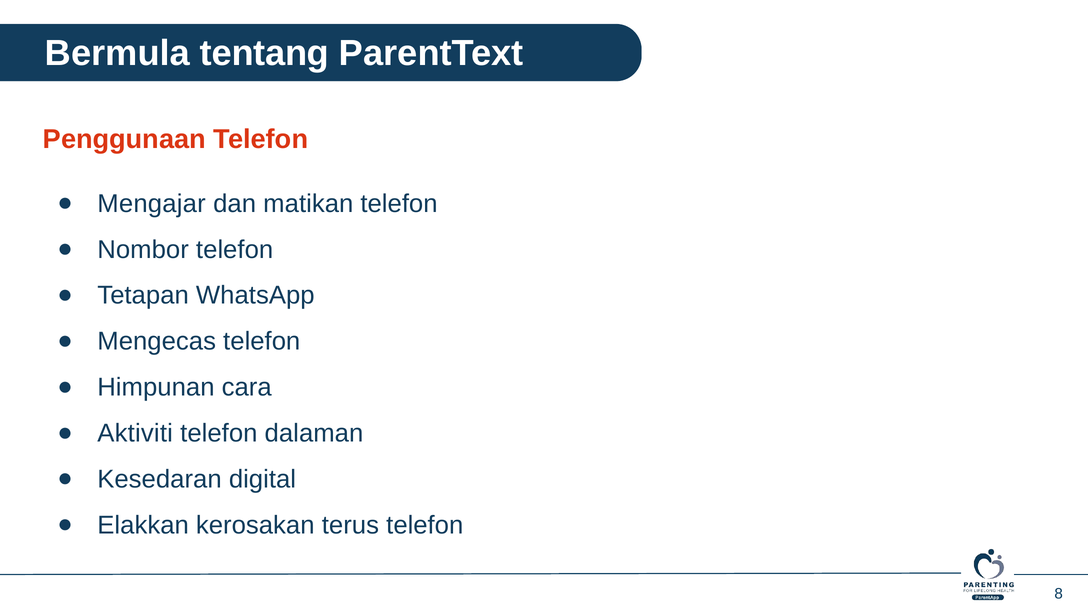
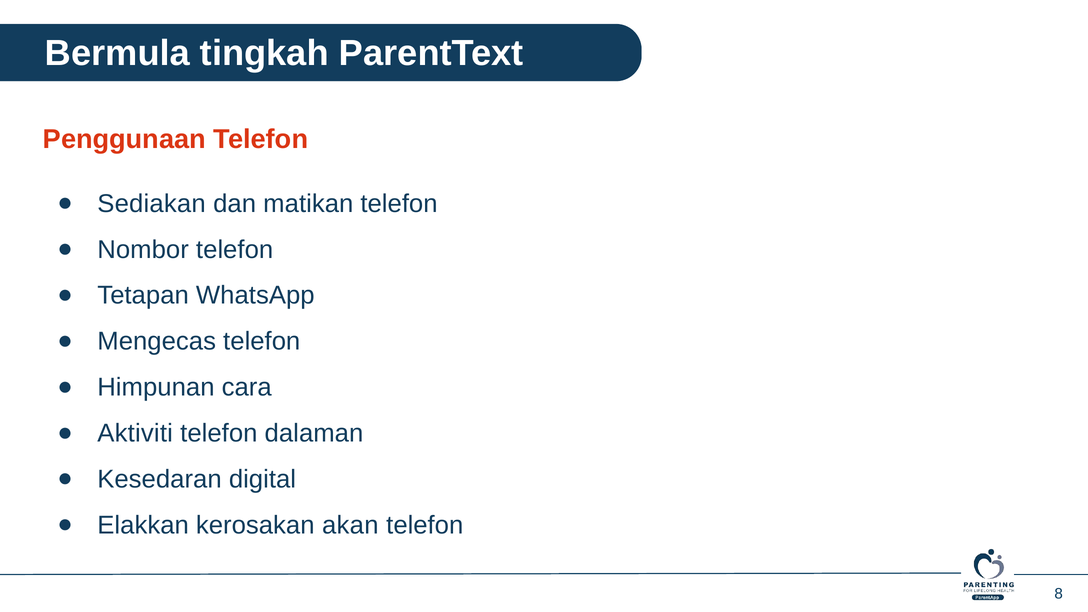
tentang: tentang -> tingkah
Mengajar: Mengajar -> Sediakan
terus: terus -> akan
